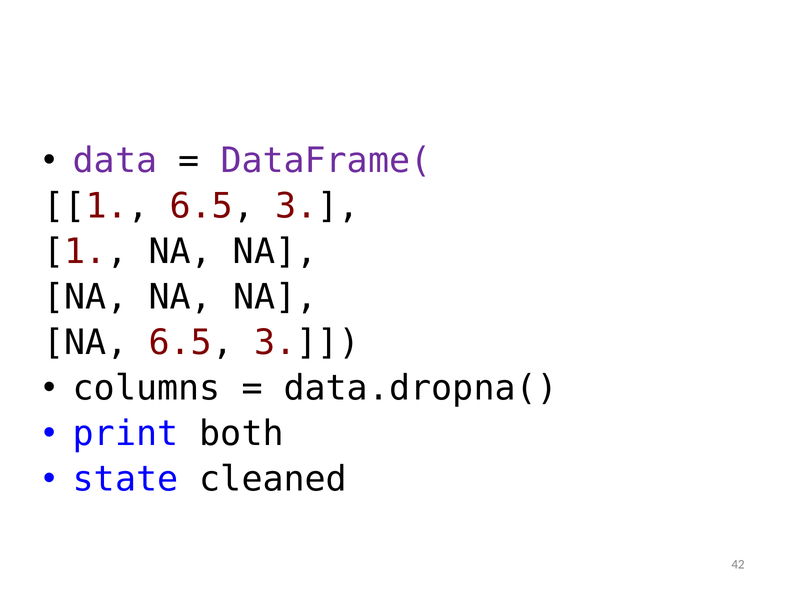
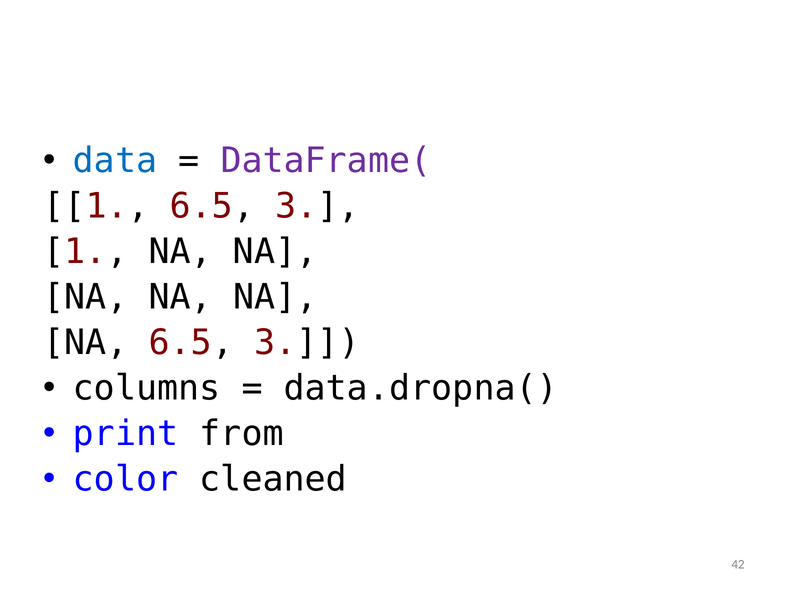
data colour: purple -> blue
both: both -> from
state: state -> color
